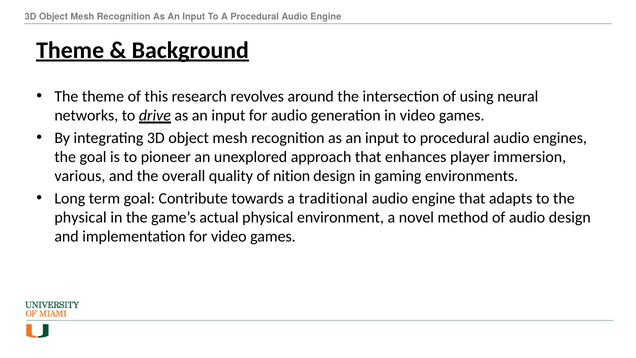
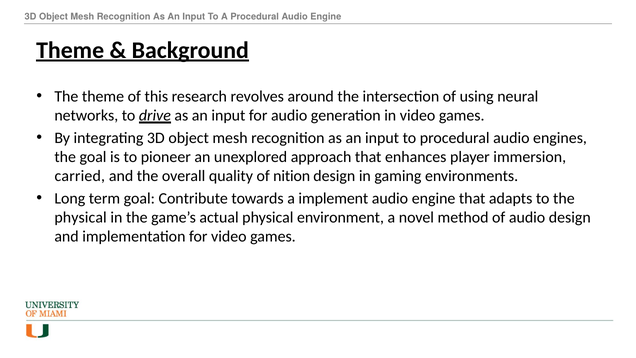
various: various -> carried
traditional: traditional -> implement
